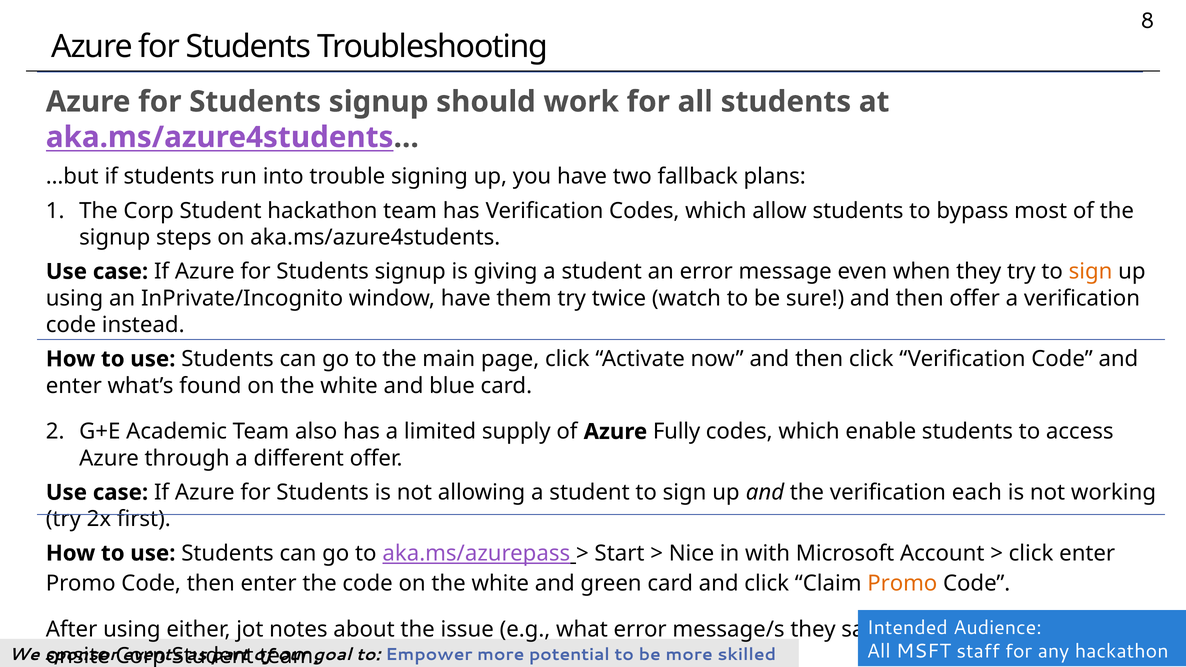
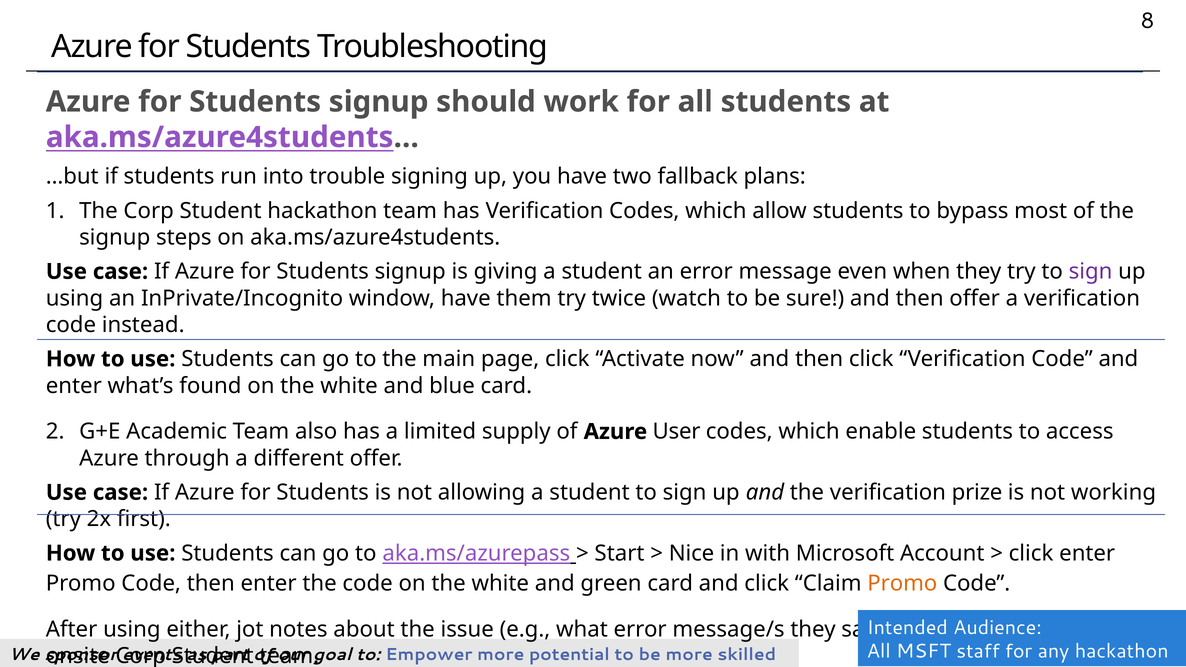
sign at (1091, 272) colour: orange -> purple
Fully: Fully -> User
each: each -> prize
